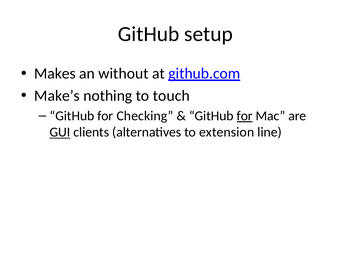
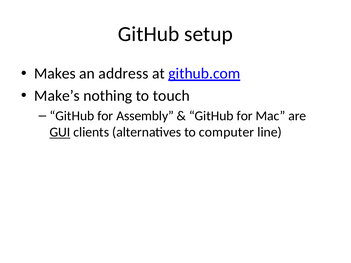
without: without -> address
Checking: Checking -> Assembly
for at (245, 116) underline: present -> none
extension: extension -> computer
